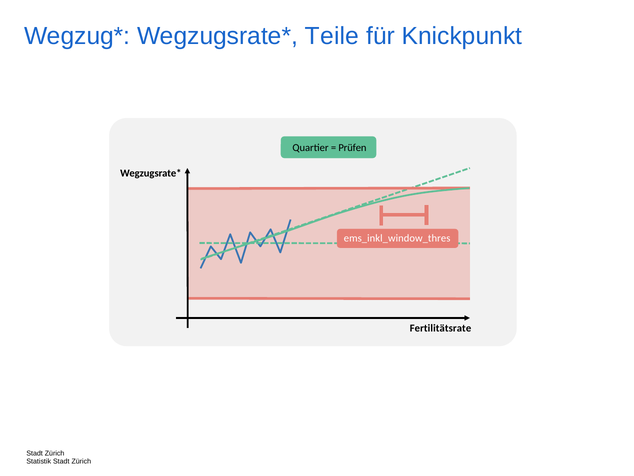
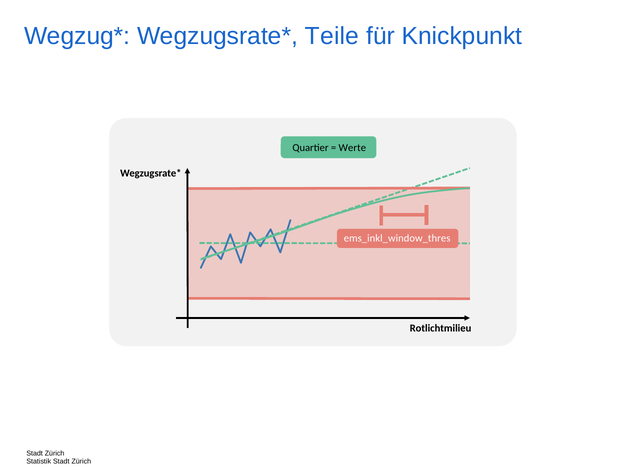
Prüfen: Prüfen -> Werte
Fertilitätsrate: Fertilitätsrate -> Rotlichtmilieu
